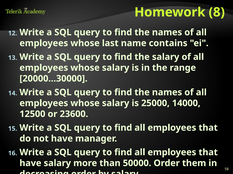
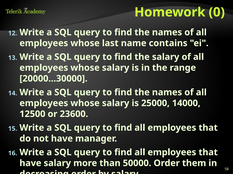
8: 8 -> 0
